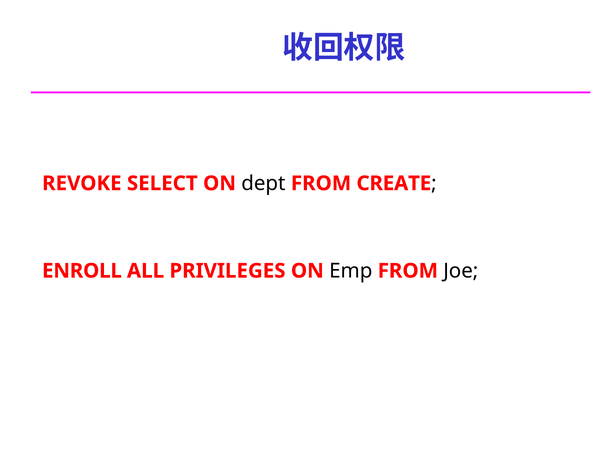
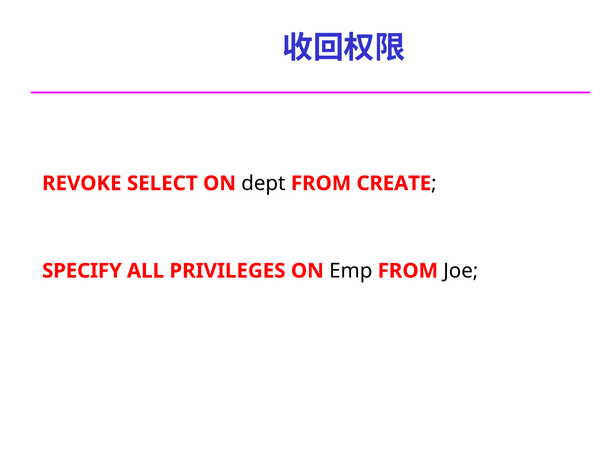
ENROLL: ENROLL -> SPECIFY
